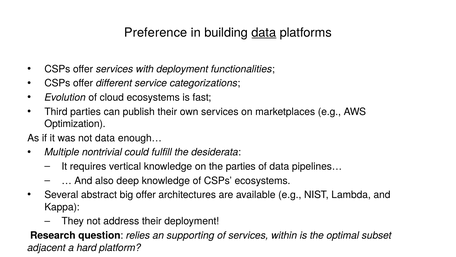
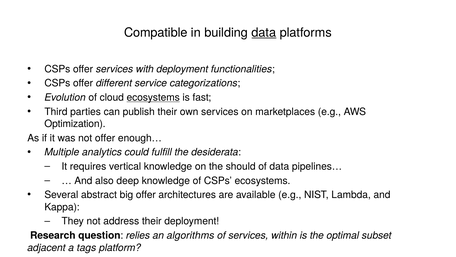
Preference: Preference -> Compatible
ecosystems at (153, 97) underline: none -> present
not data: data -> offer
nontrivial: nontrivial -> analytics
the parties: parties -> should
supporting: supporting -> algorithms
hard: hard -> tags
